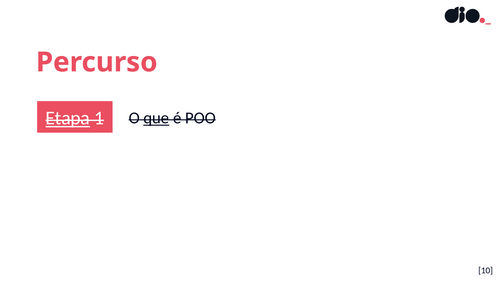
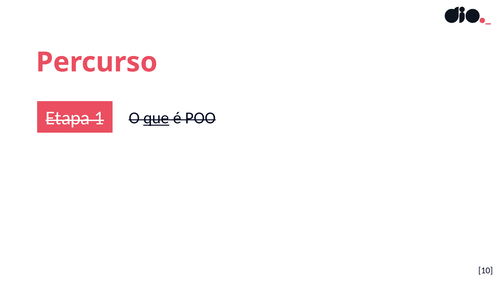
Etapa underline: present -> none
